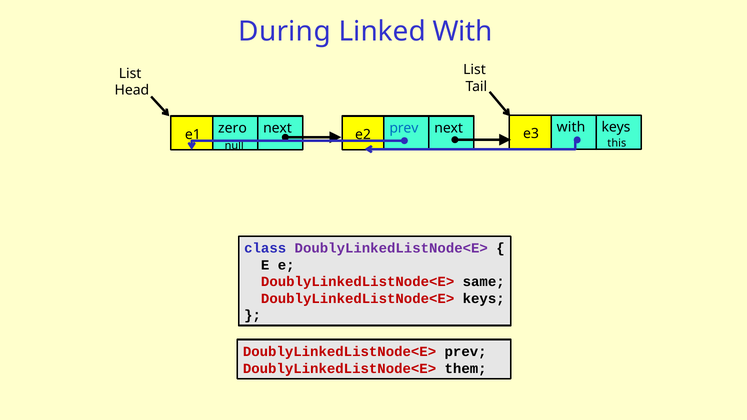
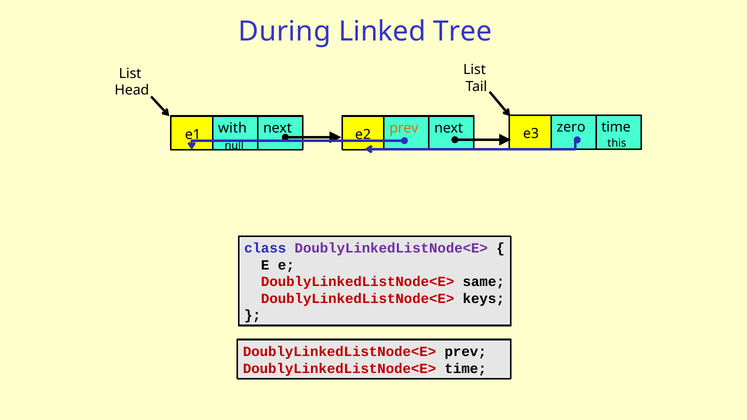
Linked With: With -> Tree
zero: zero -> with
keys at (616, 127): keys -> time
prev at (404, 128) colour: blue -> orange
next with: with -> zero
DoublyLinkedListNode<E> them: them -> time
